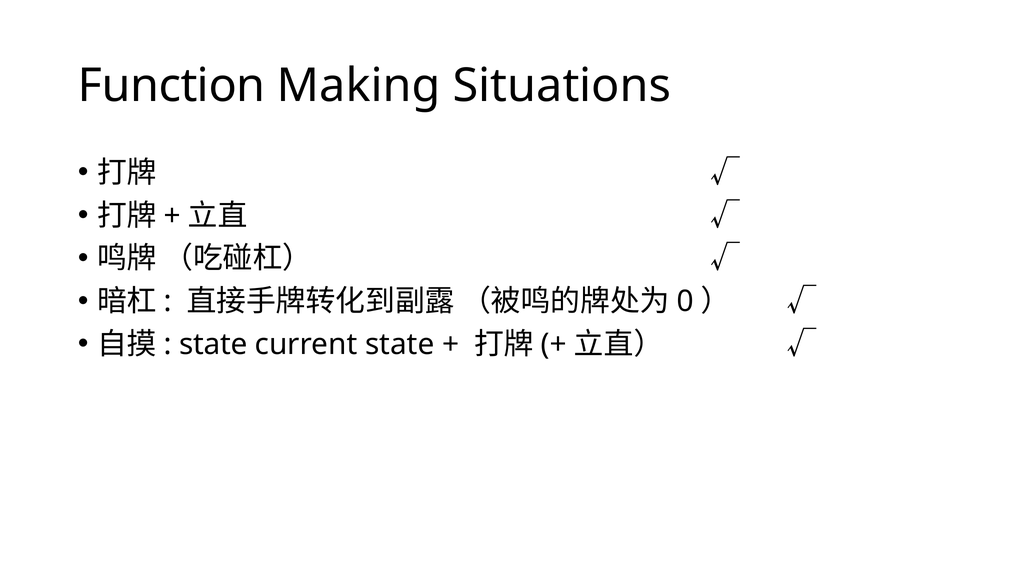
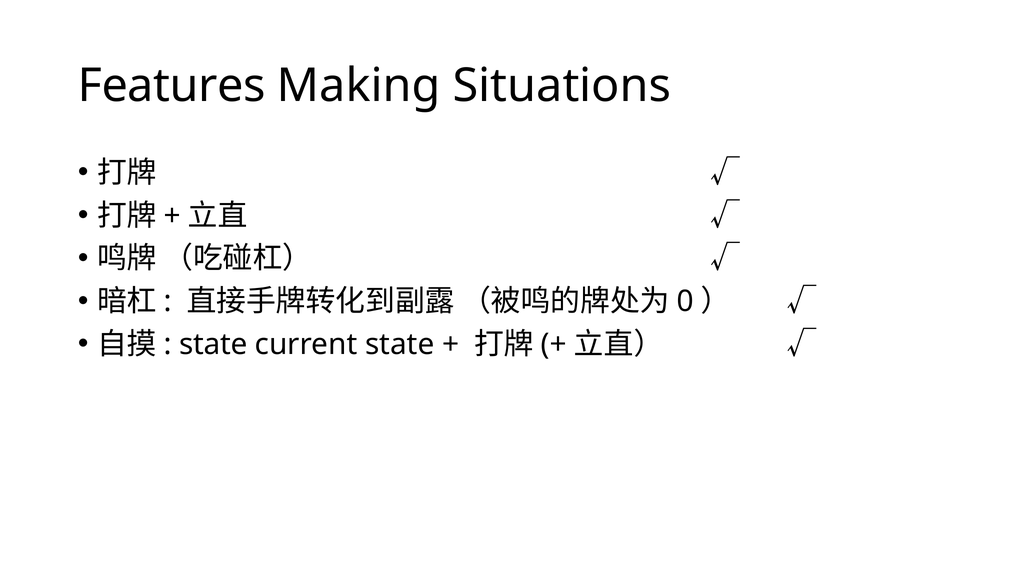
Function: Function -> Features
